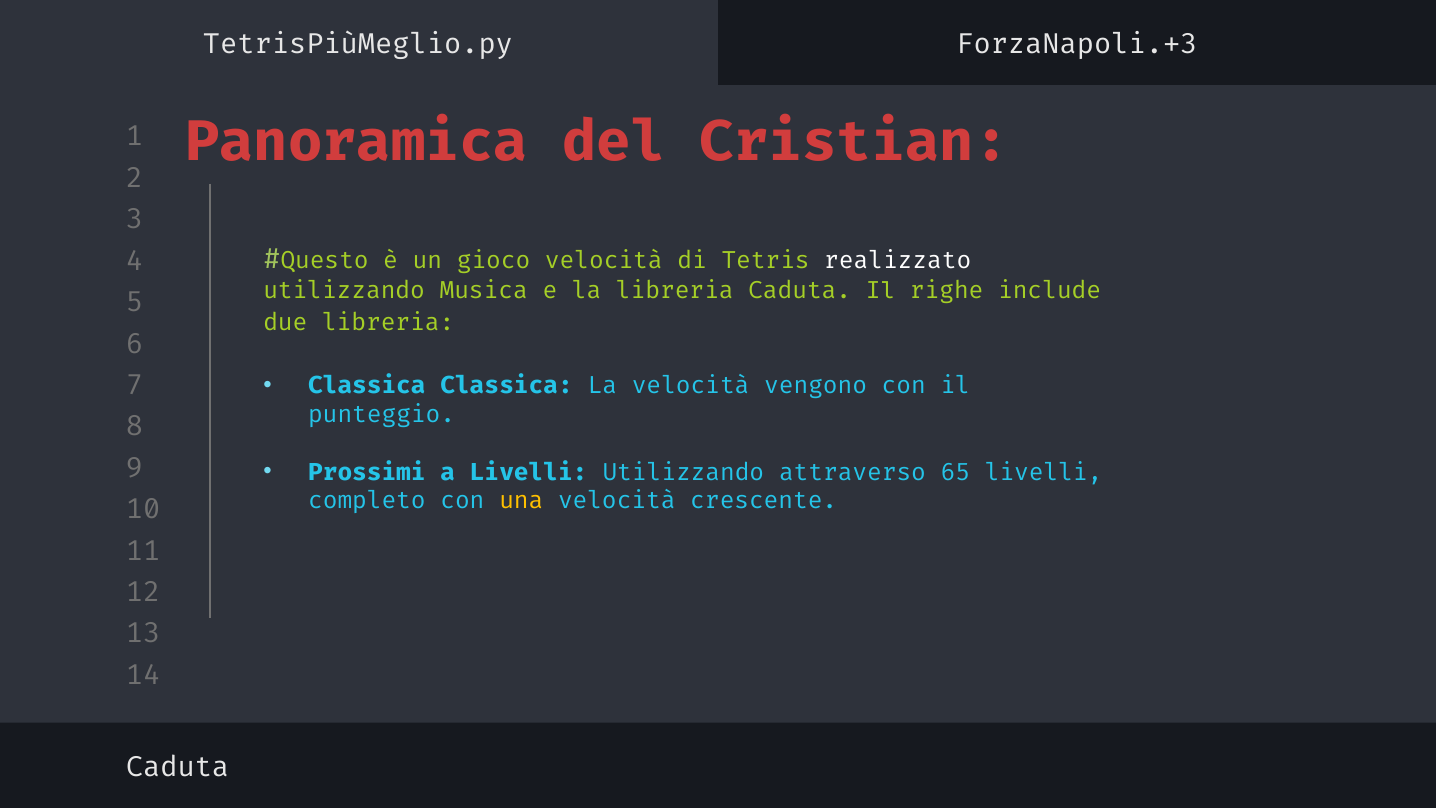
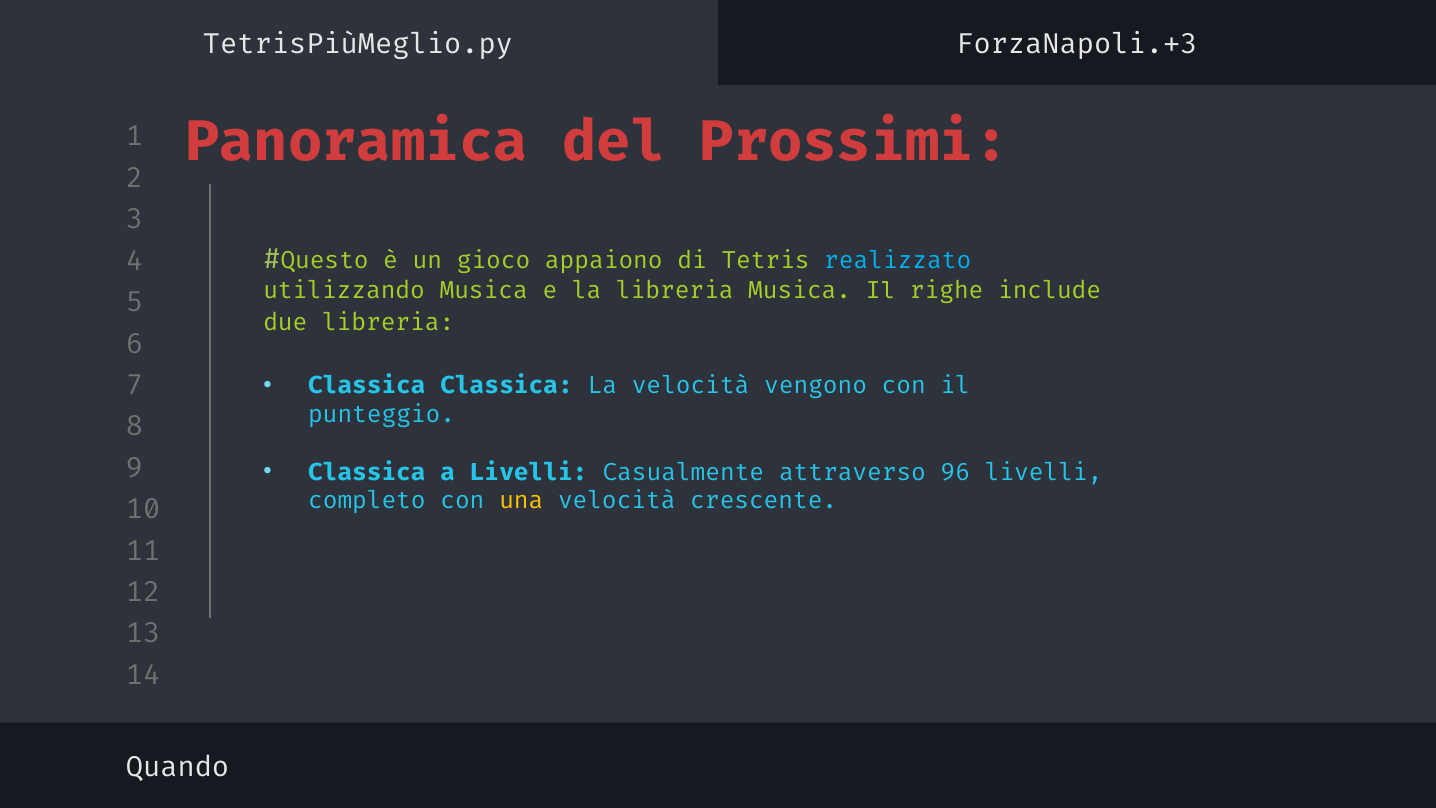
Cristian: Cristian -> Prossimi
gioco velocità: velocità -> appaiono
realizzato colour: white -> light blue
libreria Caduta: Caduta -> Musica
Prossimi at (367, 472): Prossimi -> Classica
Livelli Utilizzando: Utilizzando -> Casualmente
65: 65 -> 96
Caduta at (178, 767): Caduta -> Quando
